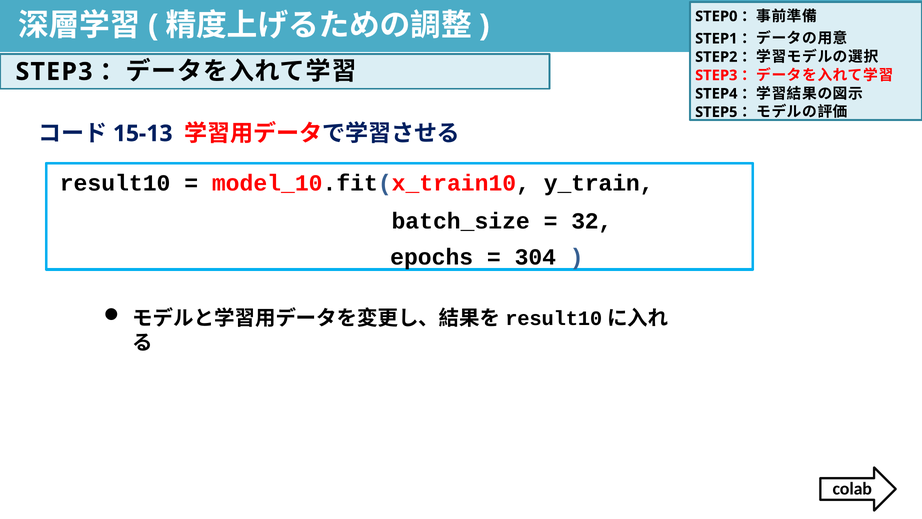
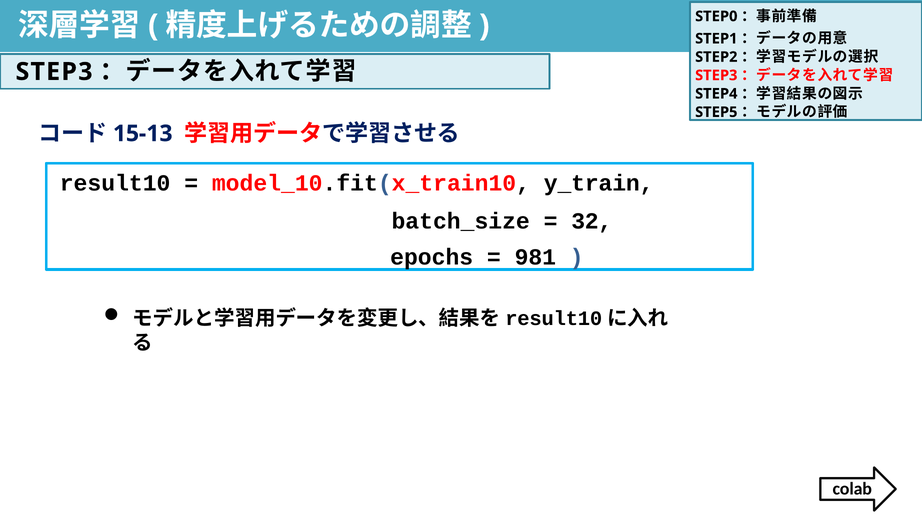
304: 304 -> 981
